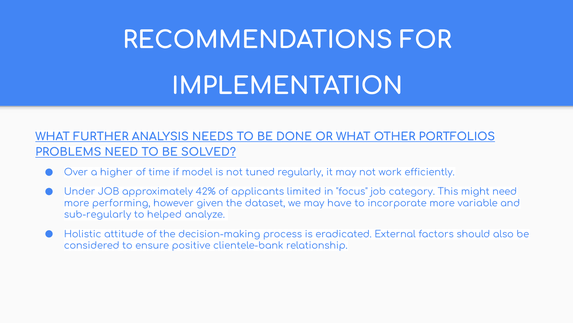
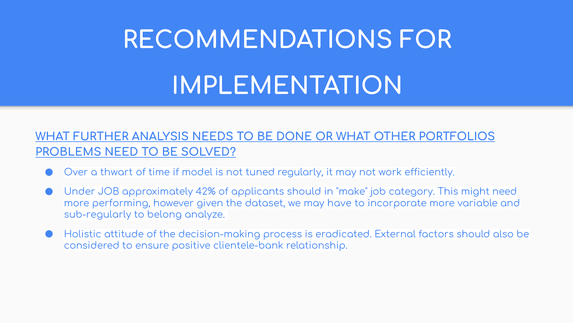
higher: higher -> thwart
applicants limited: limited -> should
focus: focus -> make
helped: helped -> belong
